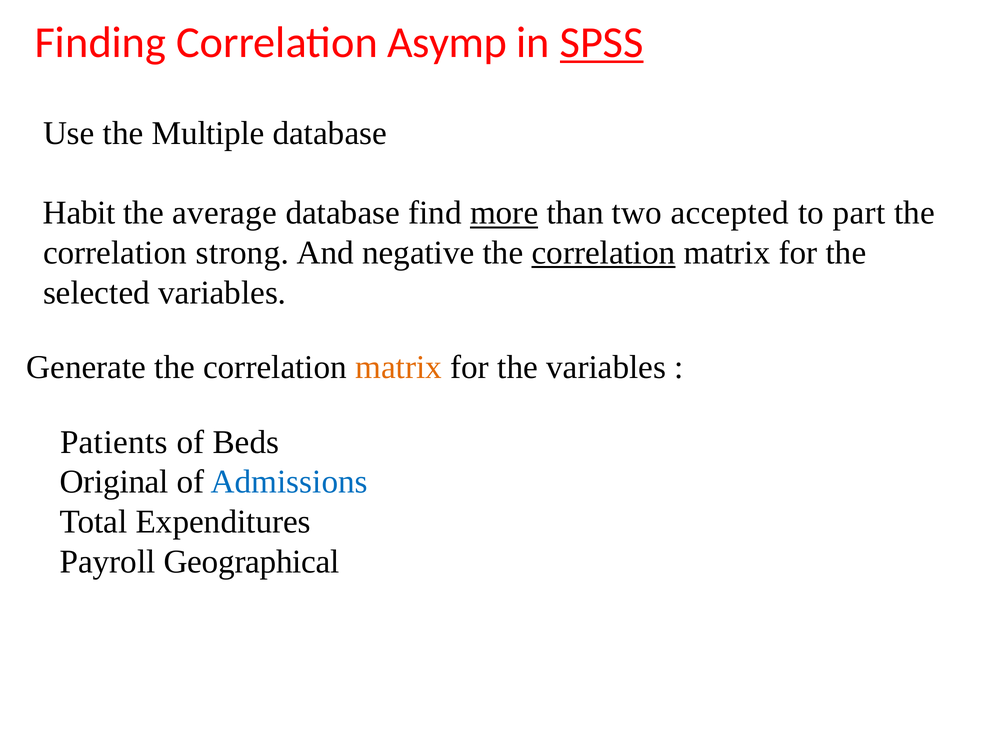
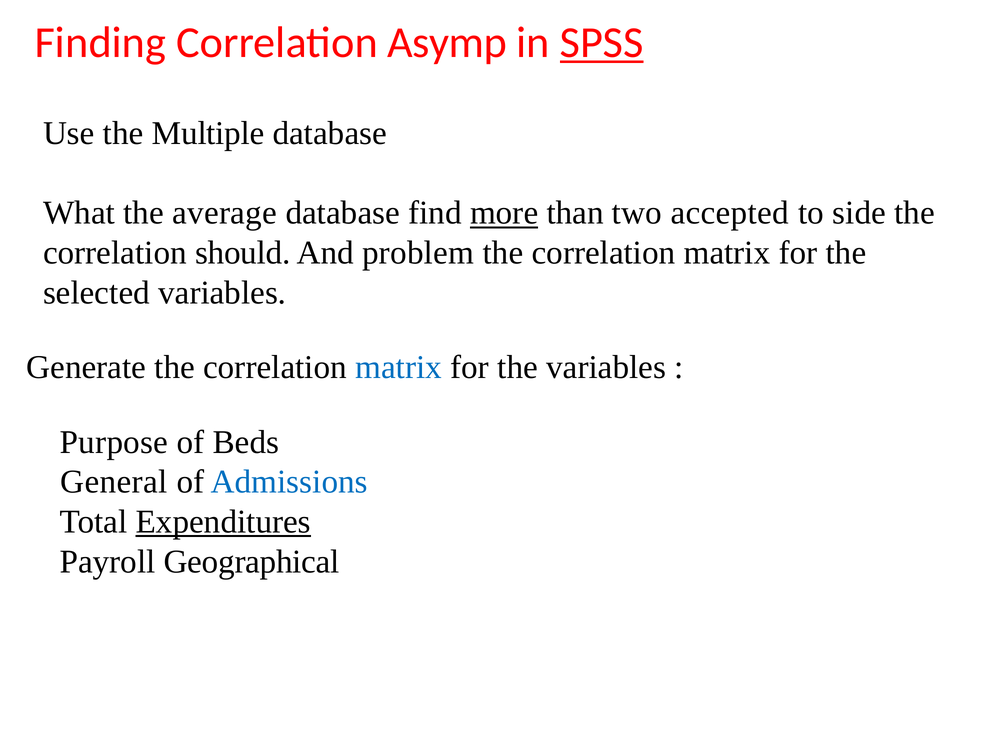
Habit: Habit -> What
part: part -> side
strong: strong -> should
negative: negative -> problem
correlation at (604, 253) underline: present -> none
matrix at (399, 368) colour: orange -> blue
Patients: Patients -> Purpose
Original: Original -> General
Expenditures underline: none -> present
